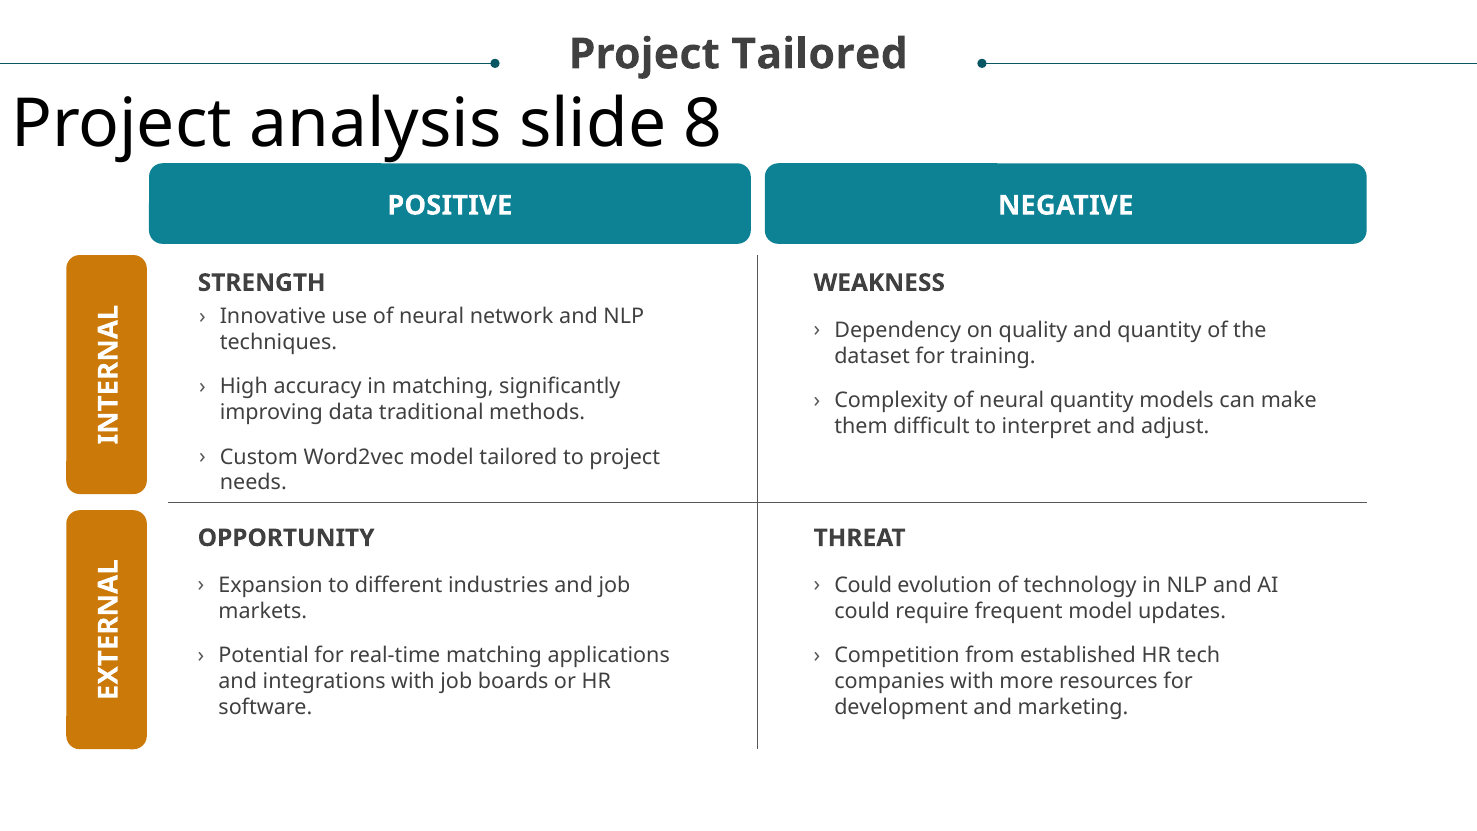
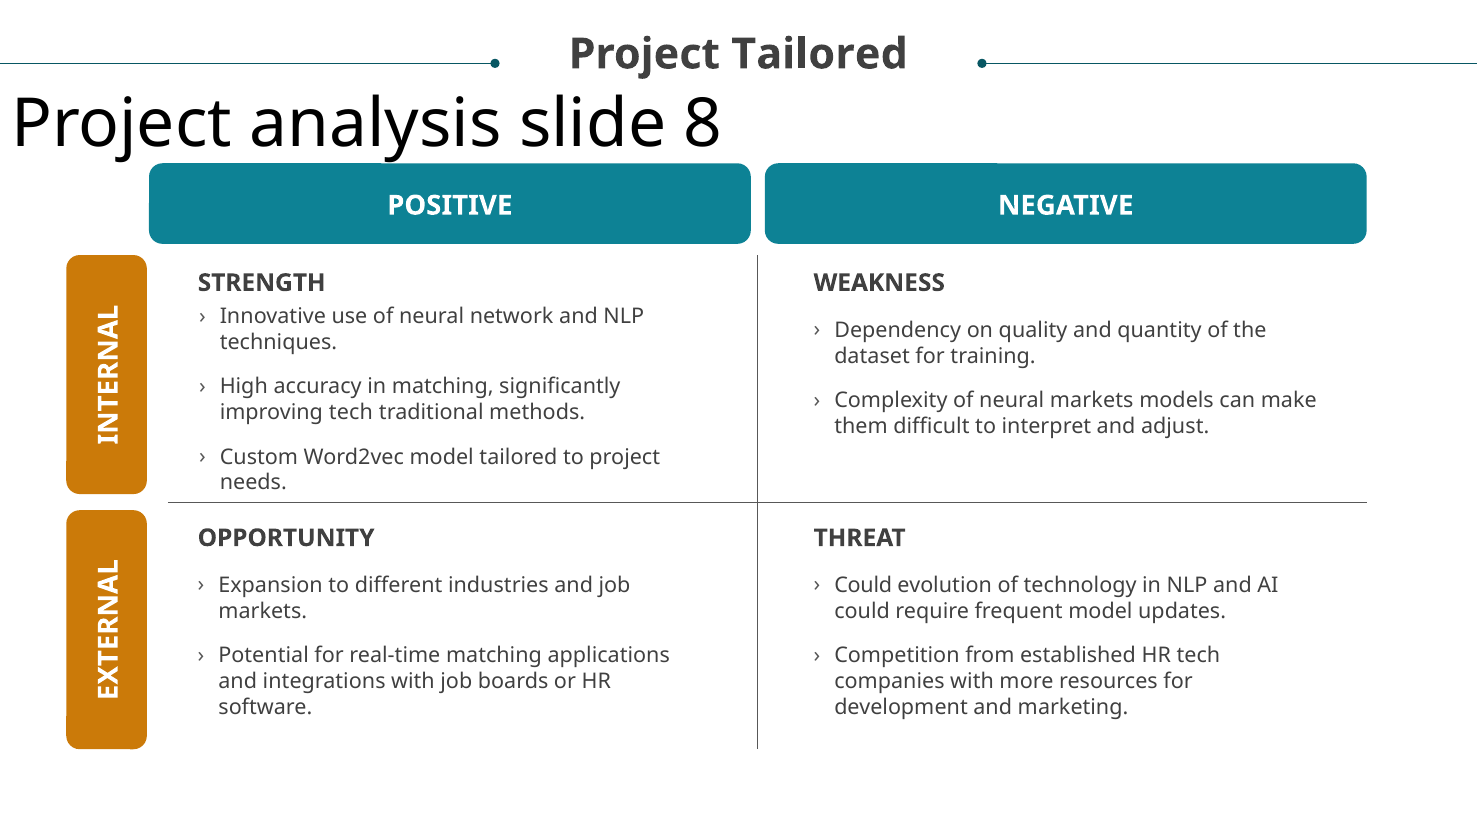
neural quantity: quantity -> markets
improving data: data -> tech
